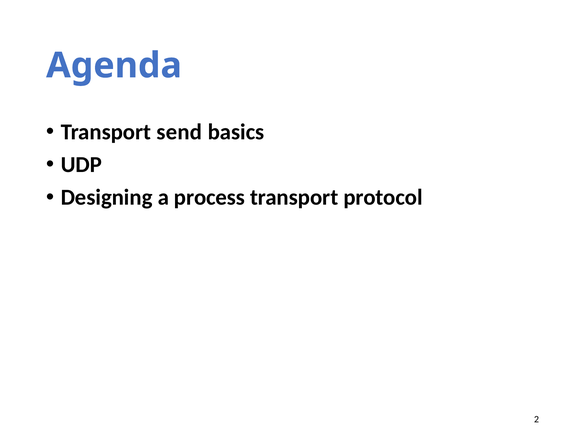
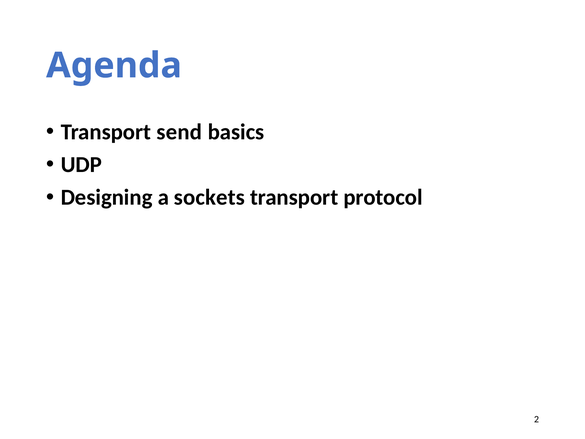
process: process -> sockets
